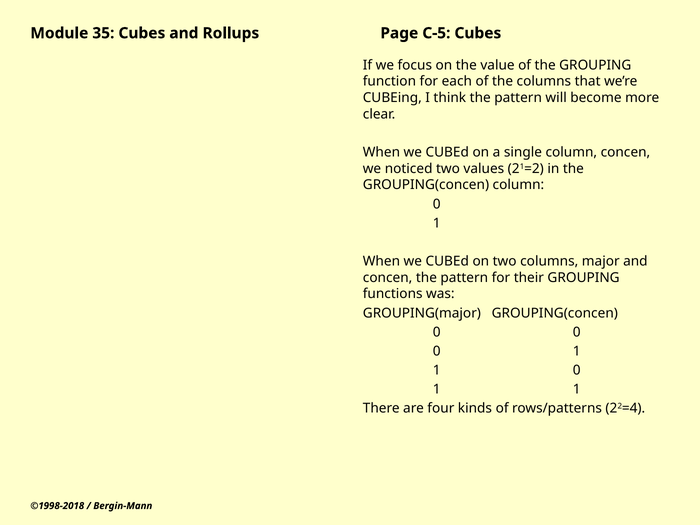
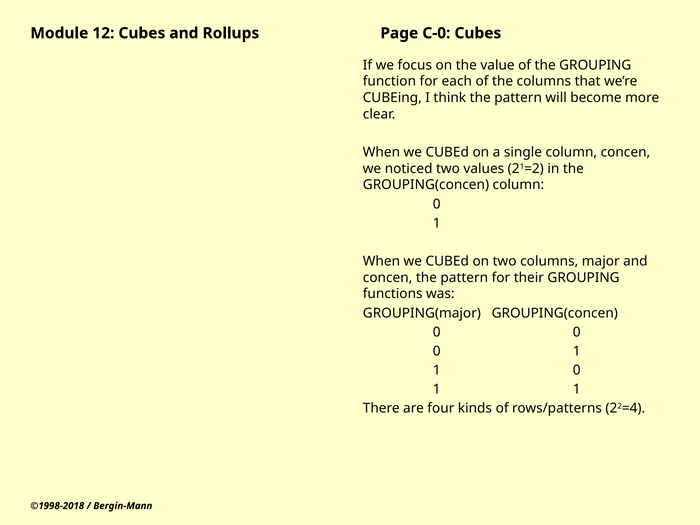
35: 35 -> 12
C-5: C-5 -> C-0
